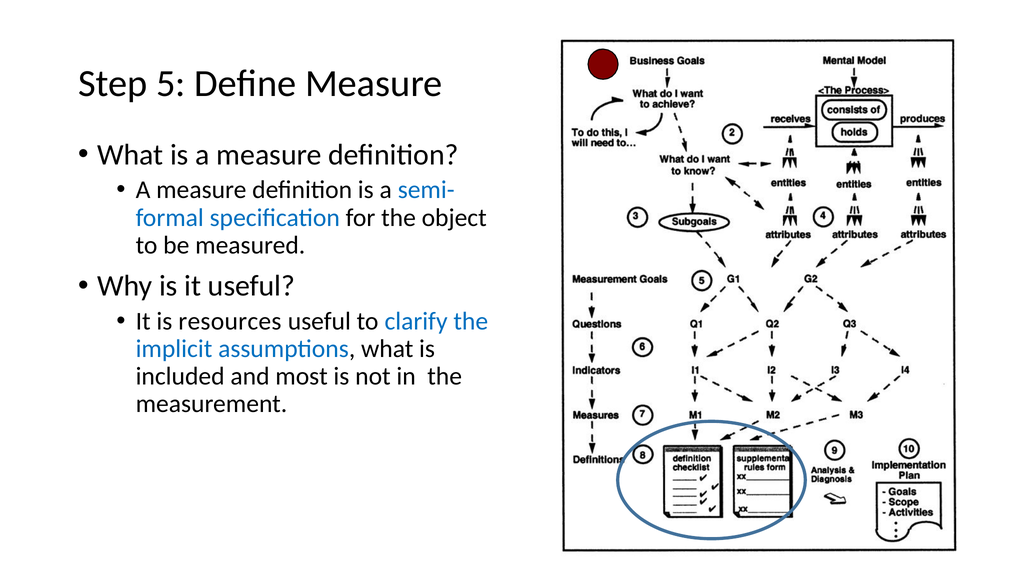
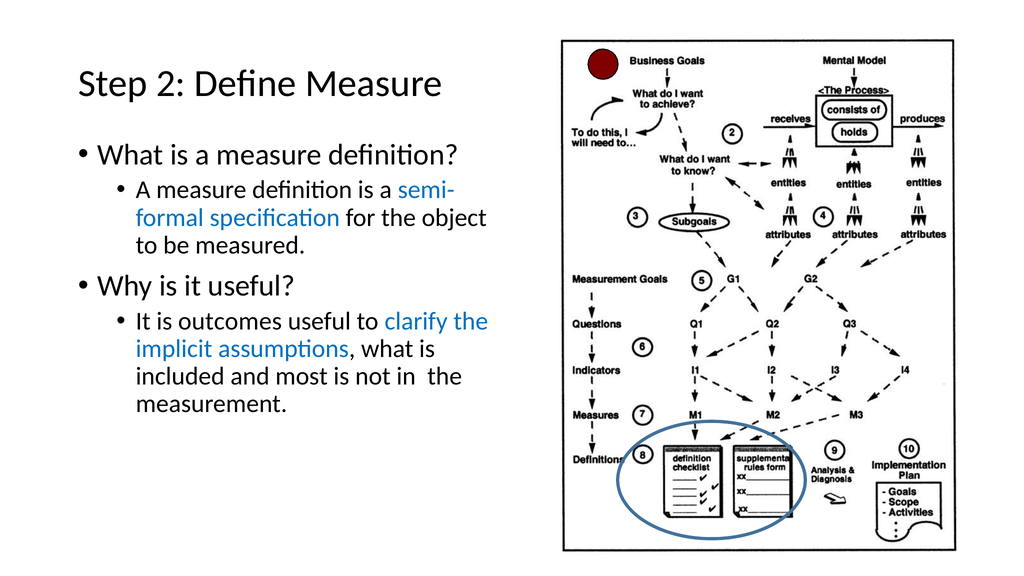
5: 5 -> 2
resources: resources -> outcomes
